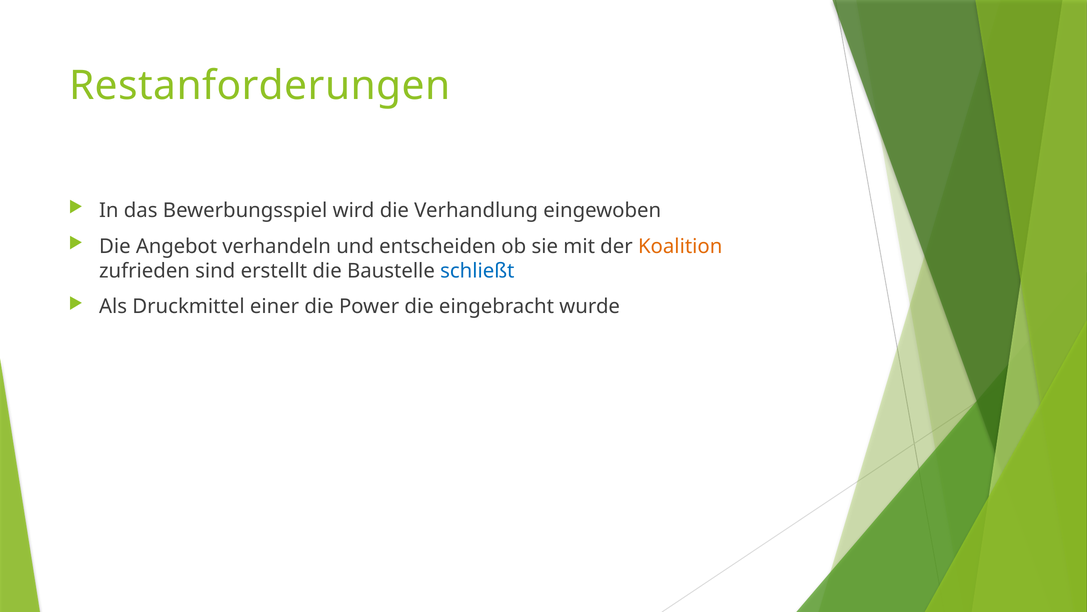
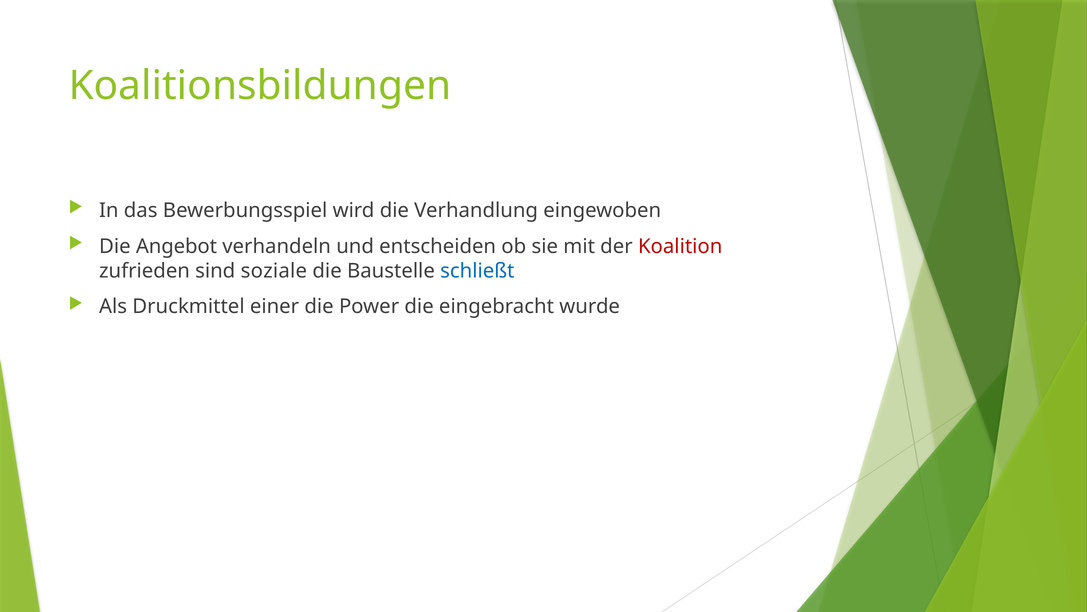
Restanforderungen: Restanforderungen -> Koalitionsbildungen
Koalition colour: orange -> red
erstellt: erstellt -> soziale
